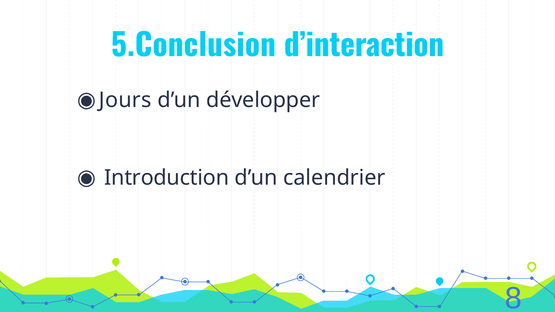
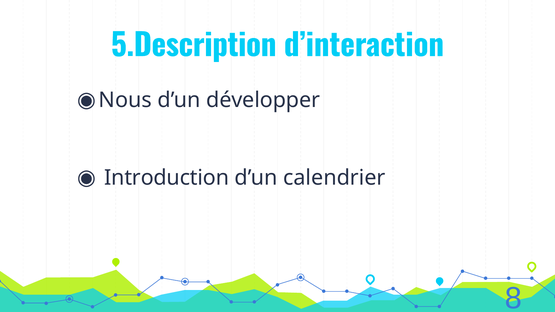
5.Conclusion: 5.Conclusion -> 5.Description
Jours: Jours -> Nous
